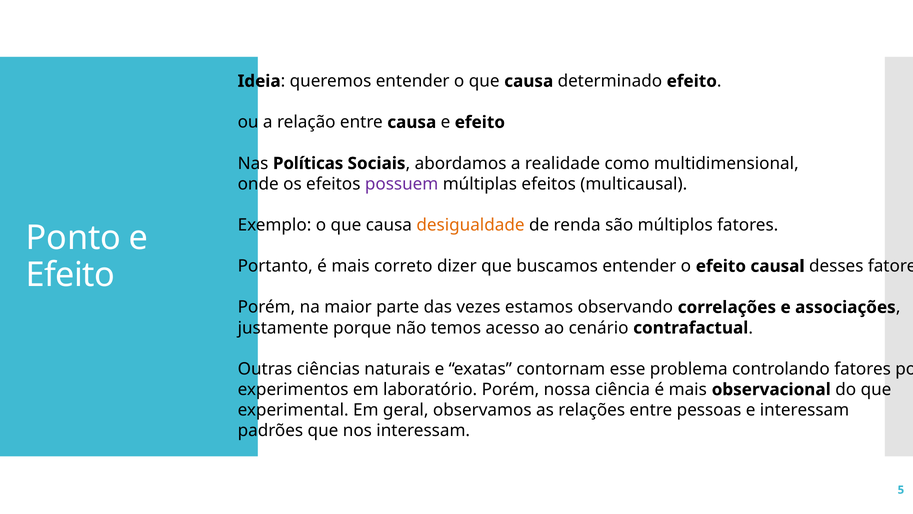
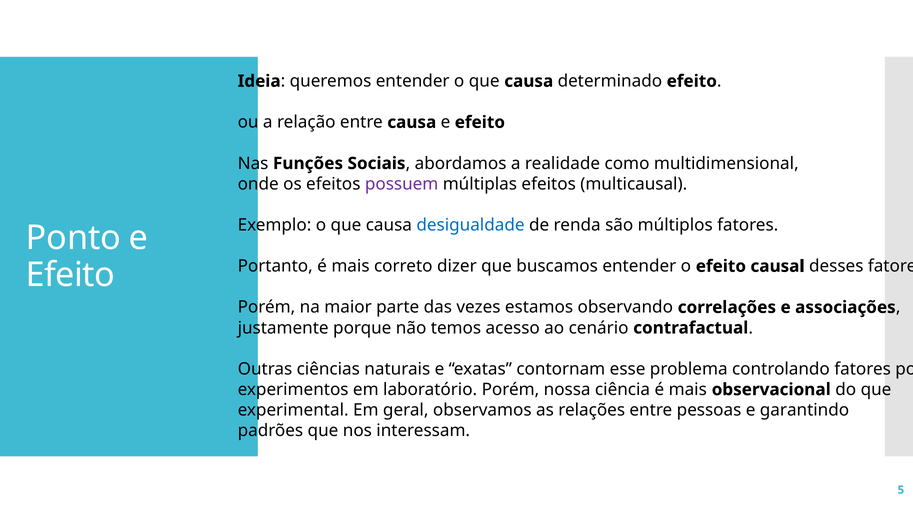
Políticas: Políticas -> Funções
desigualdade colour: orange -> blue
e interessam: interessam -> garantindo
